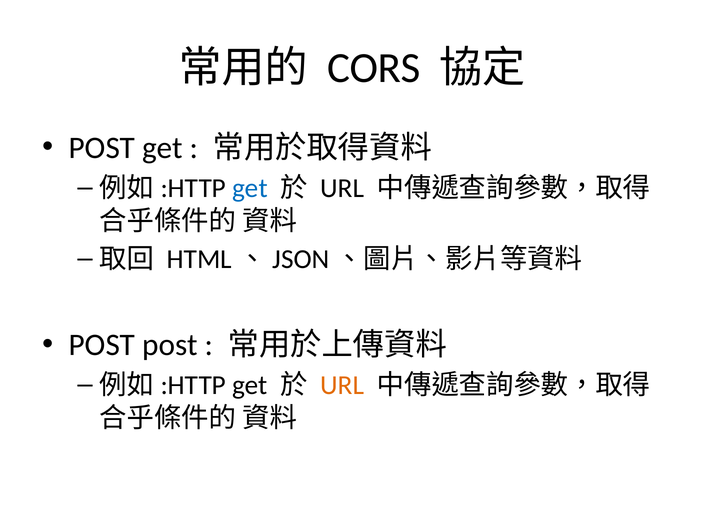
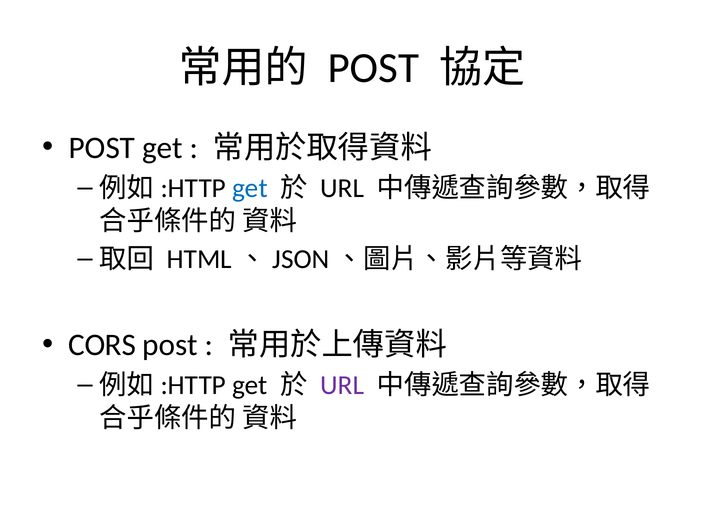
CORS at (374, 68): CORS -> POST
POST at (102, 345): POST -> CORS
URL at (342, 385) colour: orange -> purple
